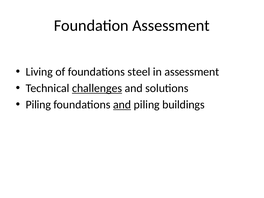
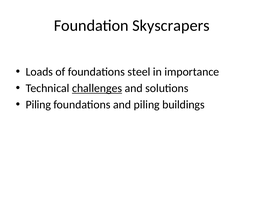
Foundation Assessment: Assessment -> Skyscrapers
Living: Living -> Loads
in assessment: assessment -> importance
and at (122, 105) underline: present -> none
